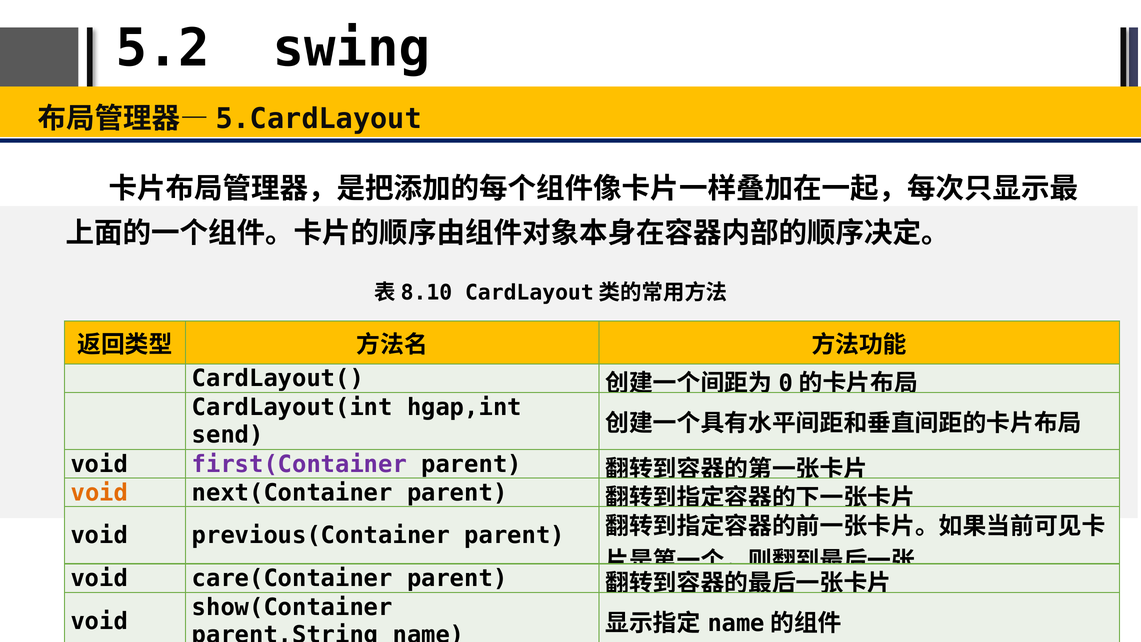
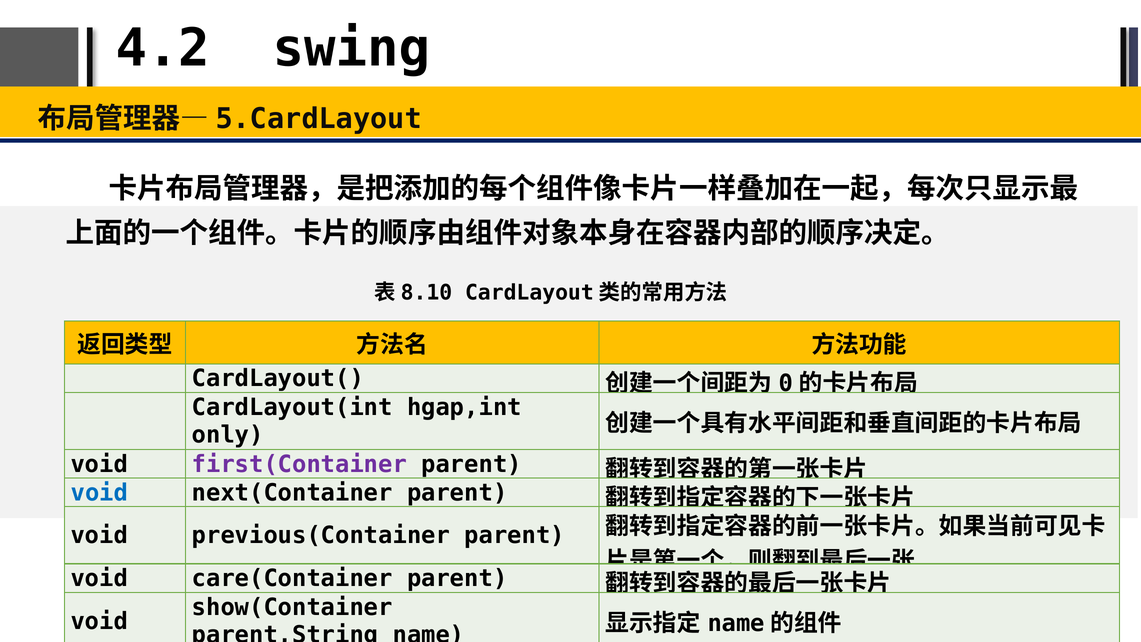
5.2: 5.2 -> 4.2
send: send -> only
void at (99, 493) colour: orange -> blue
